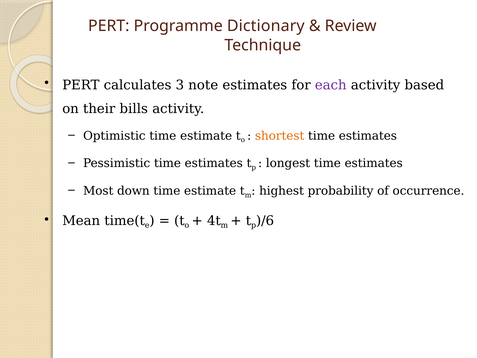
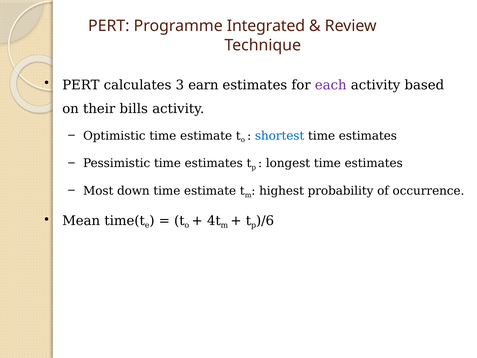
Dictionary: Dictionary -> Integrated
note: note -> earn
shortest colour: orange -> blue
